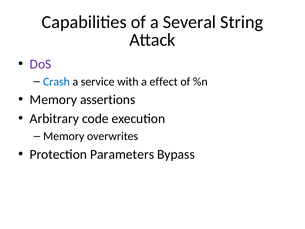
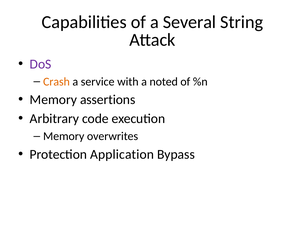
Crash colour: blue -> orange
effect: effect -> noted
Parameters: Parameters -> Application
